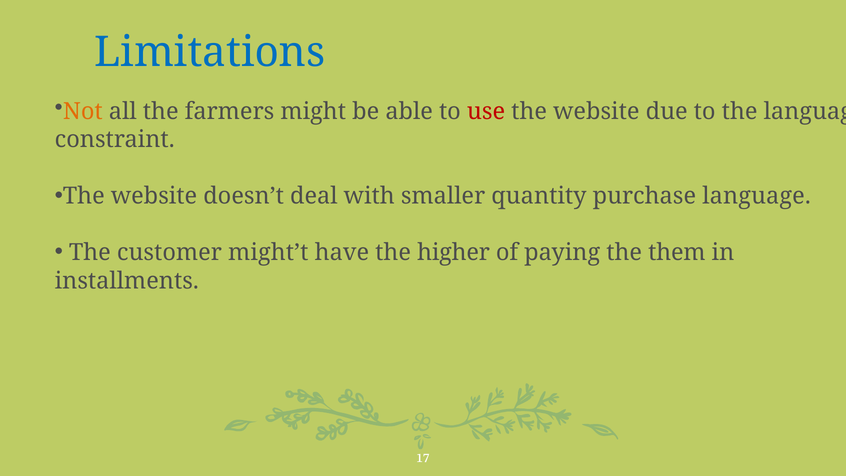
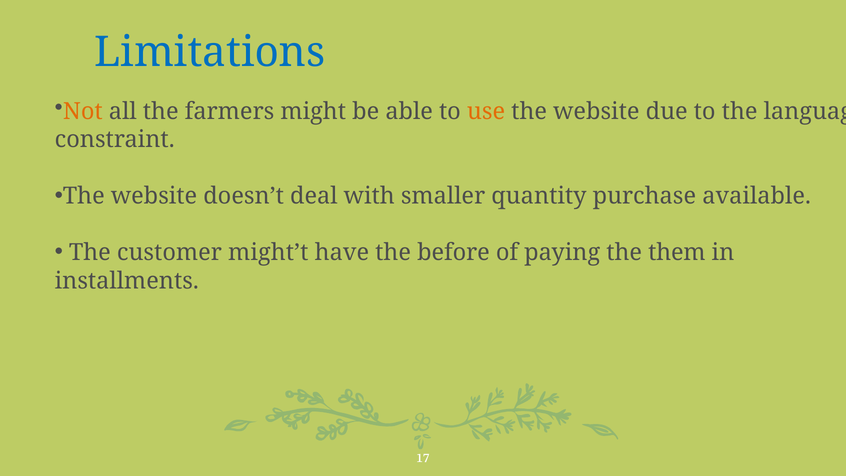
use colour: red -> orange
purchase language: language -> available
higher: higher -> before
